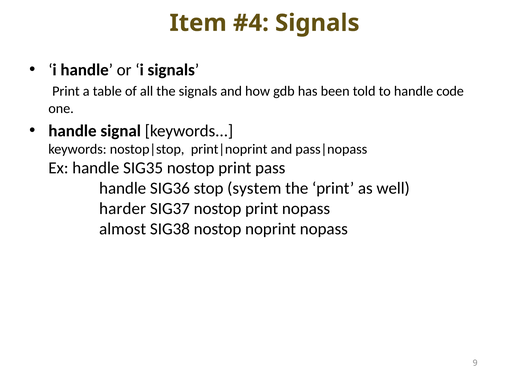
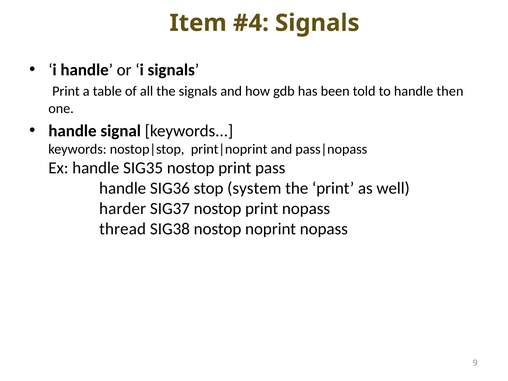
code: code -> then
almost: almost -> thread
